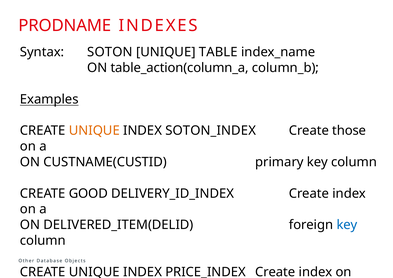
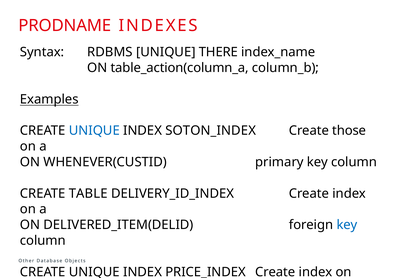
SOTON: SOTON -> RDBMS
TABLE: TABLE -> THERE
UNIQUE at (94, 131) colour: orange -> blue
CUSTNAME(CUSTID: CUSTNAME(CUSTID -> WHENEVER(CUSTID
GOOD: GOOD -> TABLE
